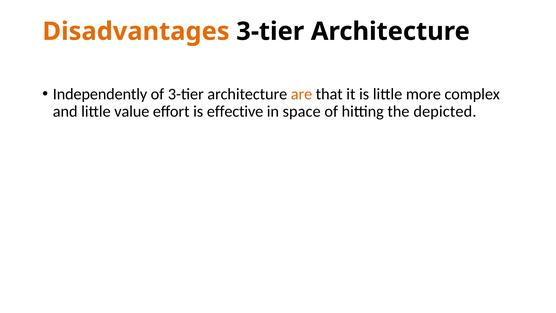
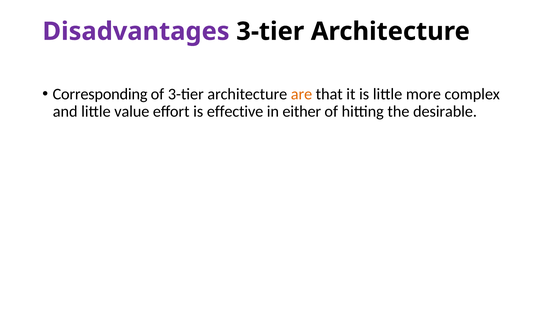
Disadvantages colour: orange -> purple
Independently: Independently -> Corresponding
space: space -> either
depicted: depicted -> desirable
